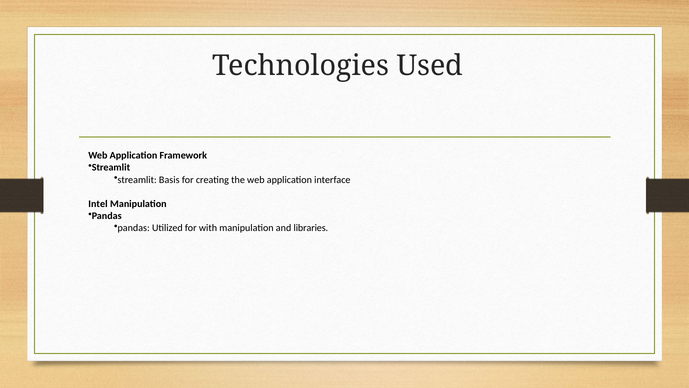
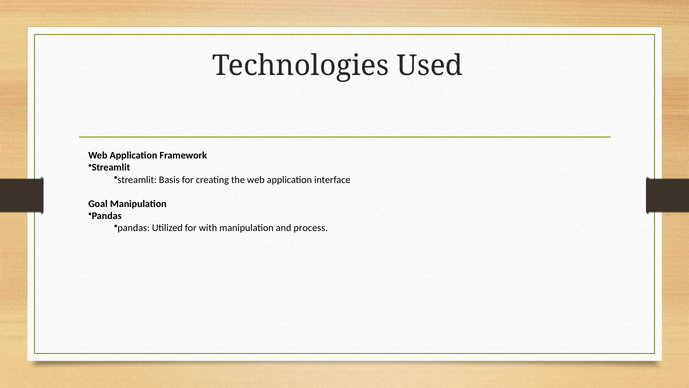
Intel: Intel -> Goal
libraries: libraries -> process
